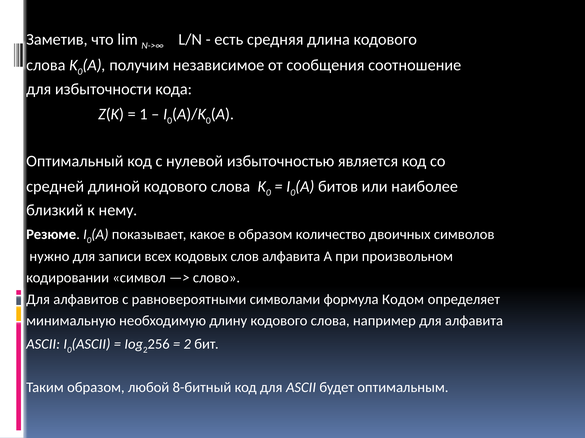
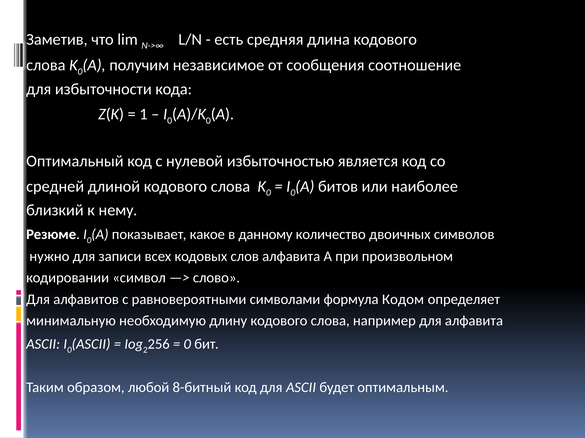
в образом: образом -> данному
2 at (187, 345): 2 -> 0
